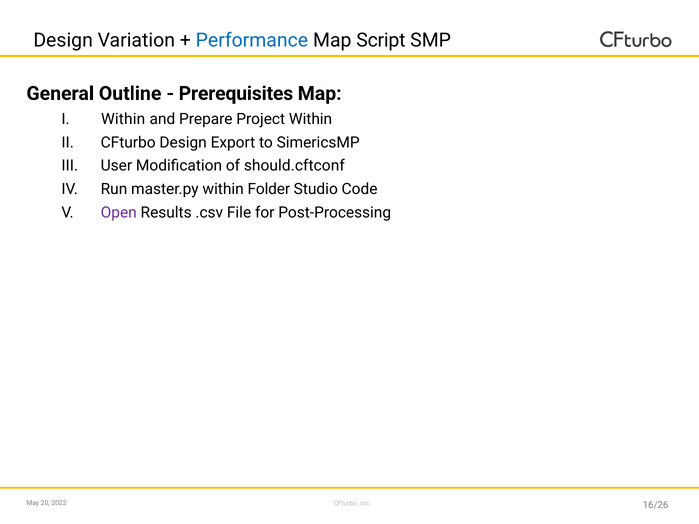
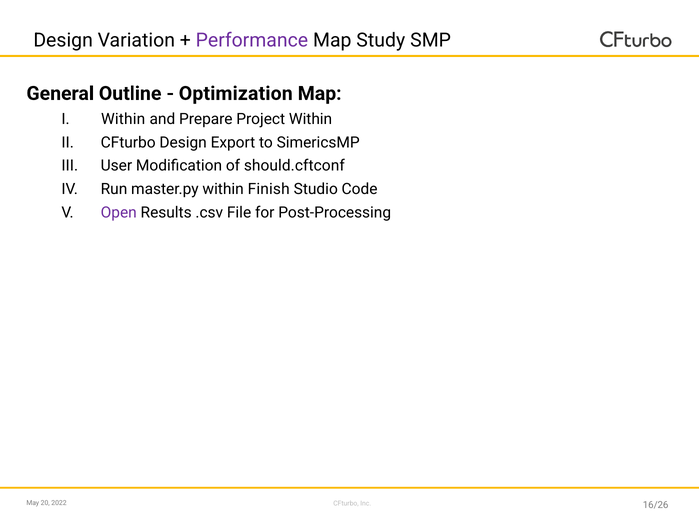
Performance colour: blue -> purple
Script: Script -> Study
Prerequisites: Prerequisites -> Optimization
Folder: Folder -> Finish
